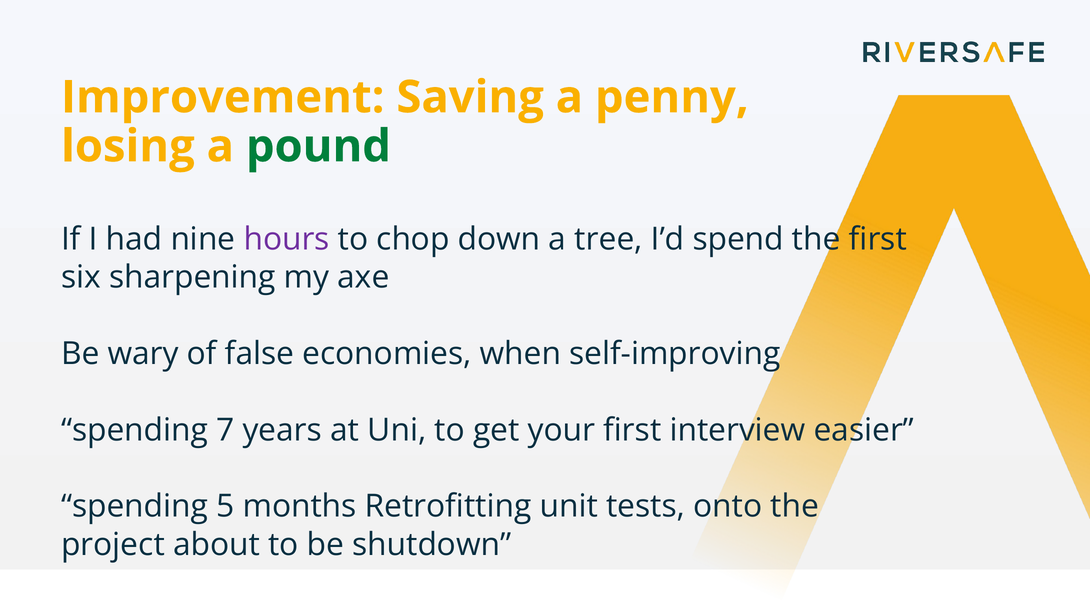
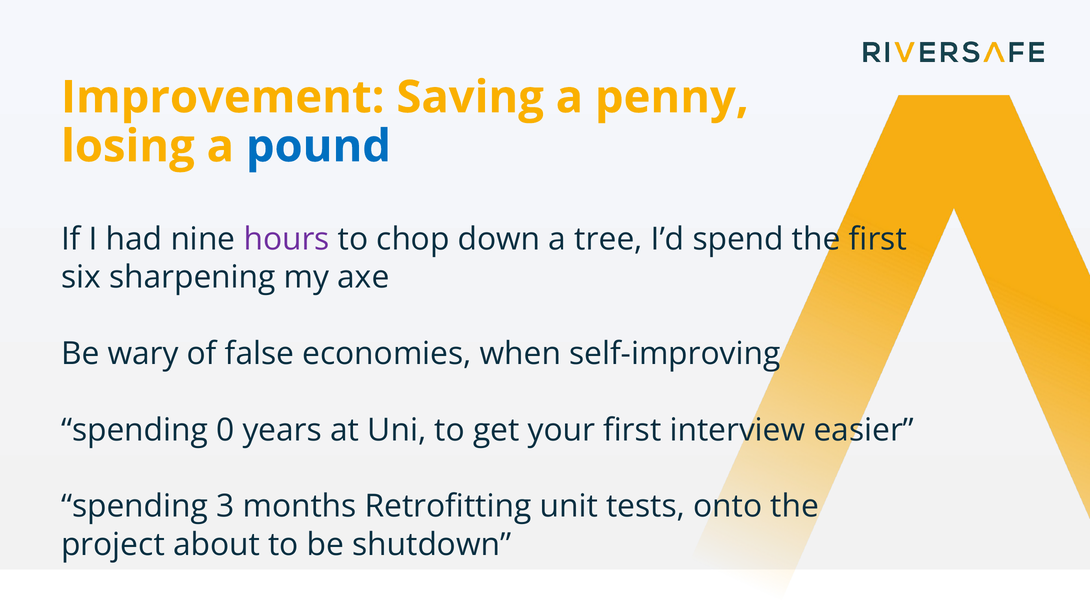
pound colour: green -> blue
7: 7 -> 0
5: 5 -> 3
